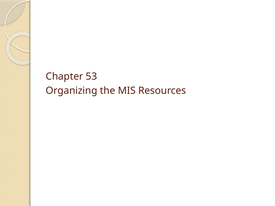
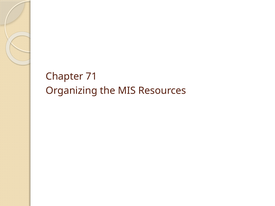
53: 53 -> 71
